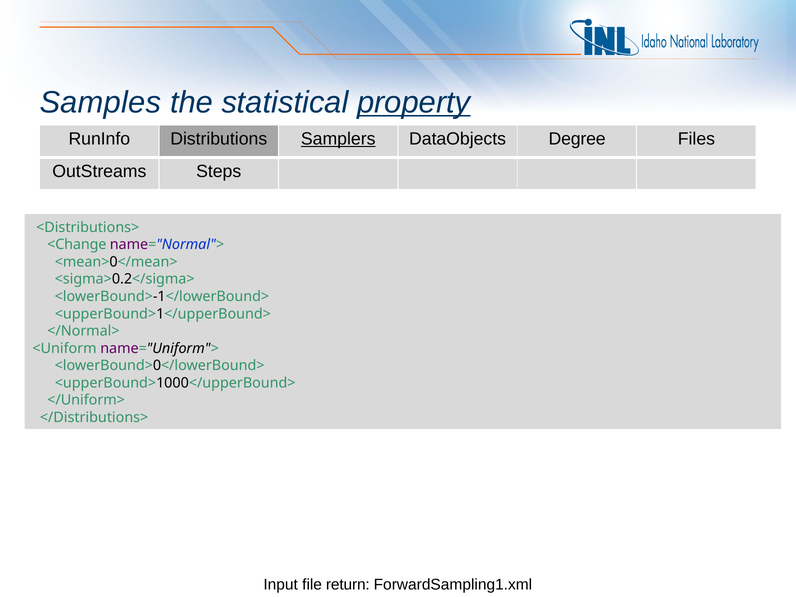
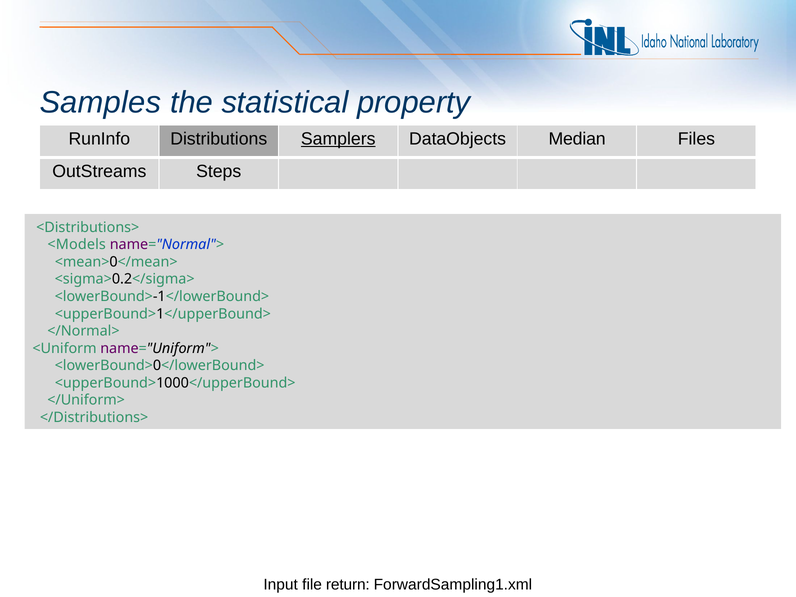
property underline: present -> none
Degree: Degree -> Median
<Change: <Change -> <Models
